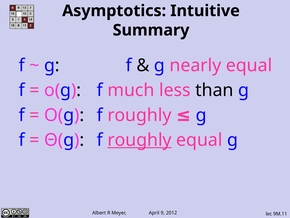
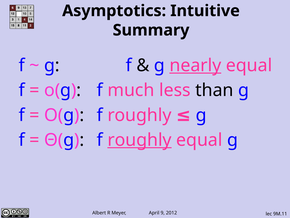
nearly underline: none -> present
